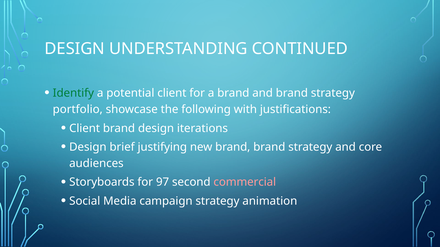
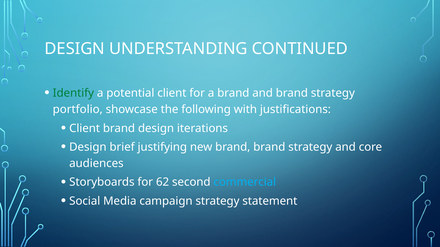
97: 97 -> 62
commercial colour: pink -> light blue
animation: animation -> statement
